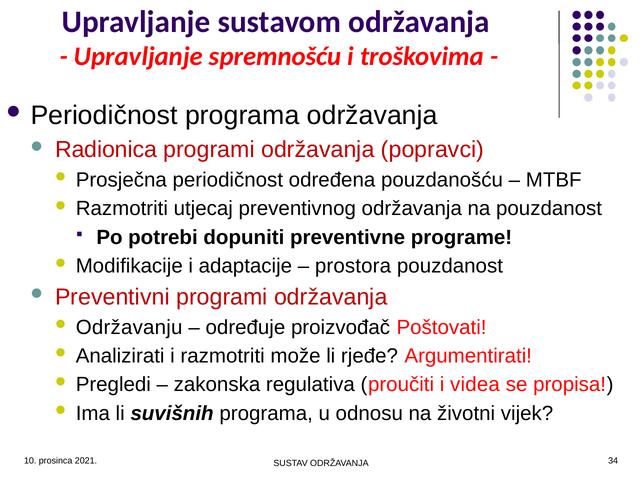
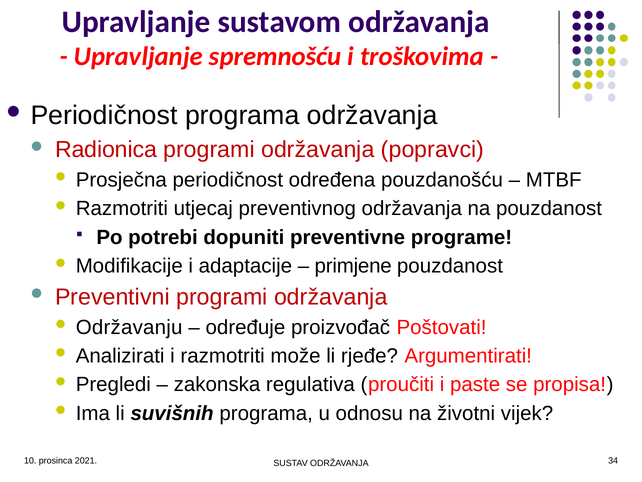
prostora: prostora -> primjene
videa: videa -> paste
